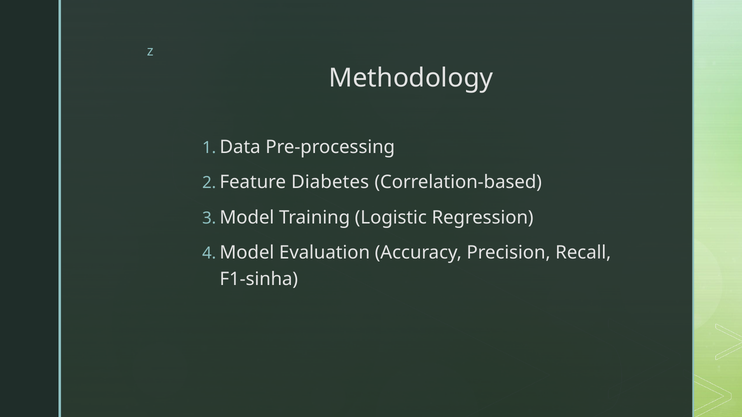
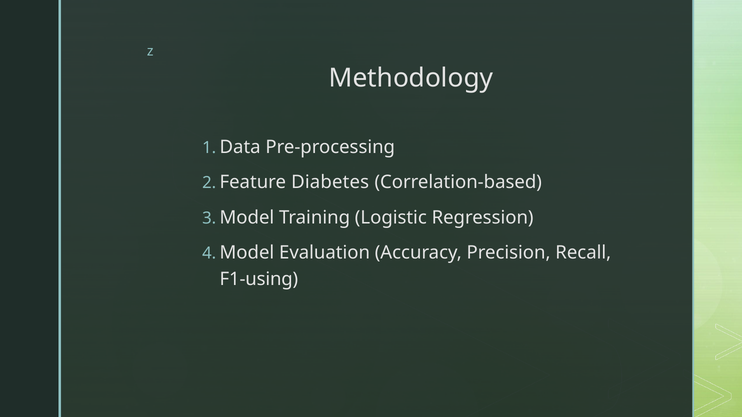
F1-sinha: F1-sinha -> F1-using
